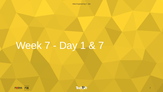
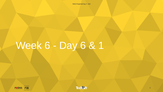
Week 7: 7 -> 6
Day 1: 1 -> 6
7 at (101, 45): 7 -> 1
